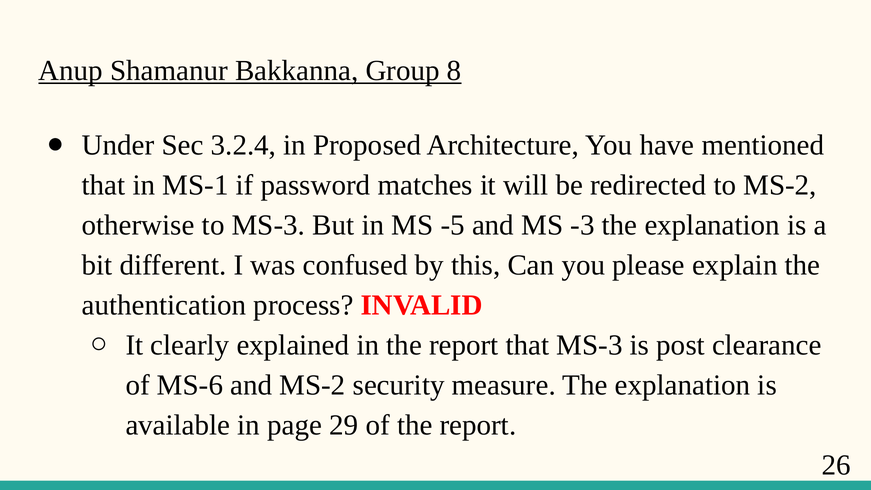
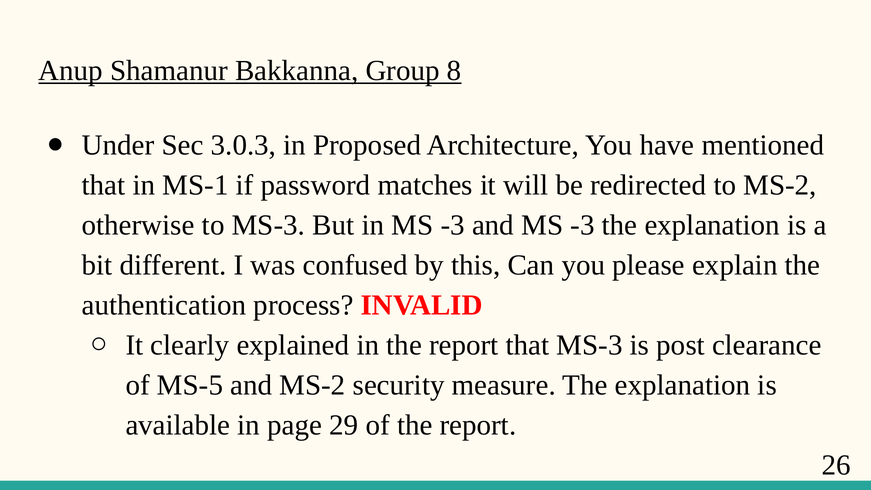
3.2.4: 3.2.4 -> 3.0.3
in MS -5: -5 -> -3
MS-6: MS-6 -> MS-5
